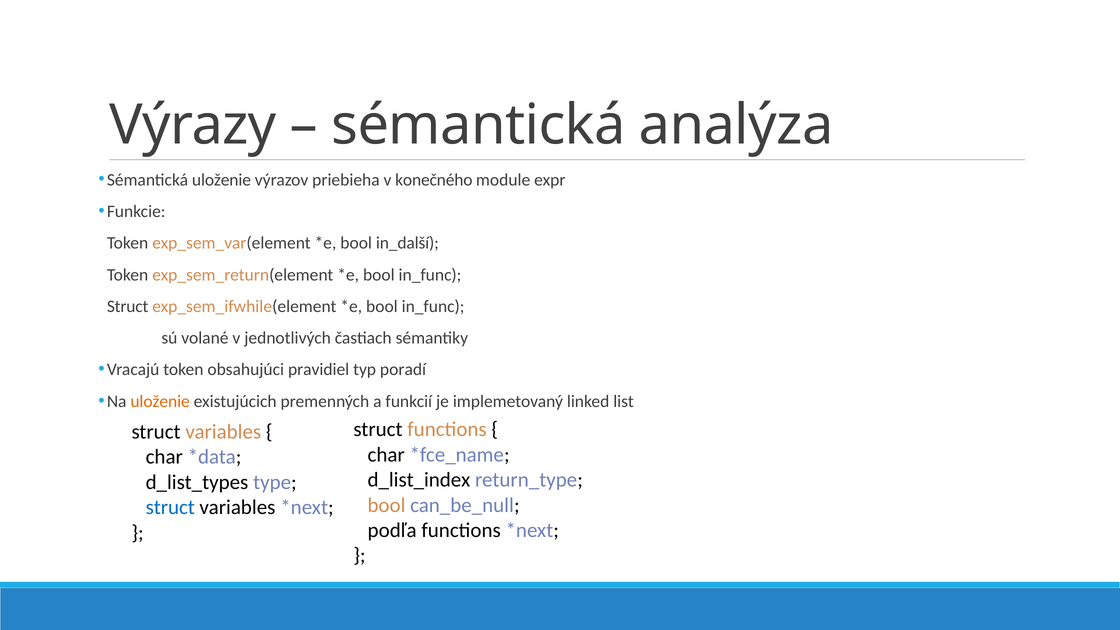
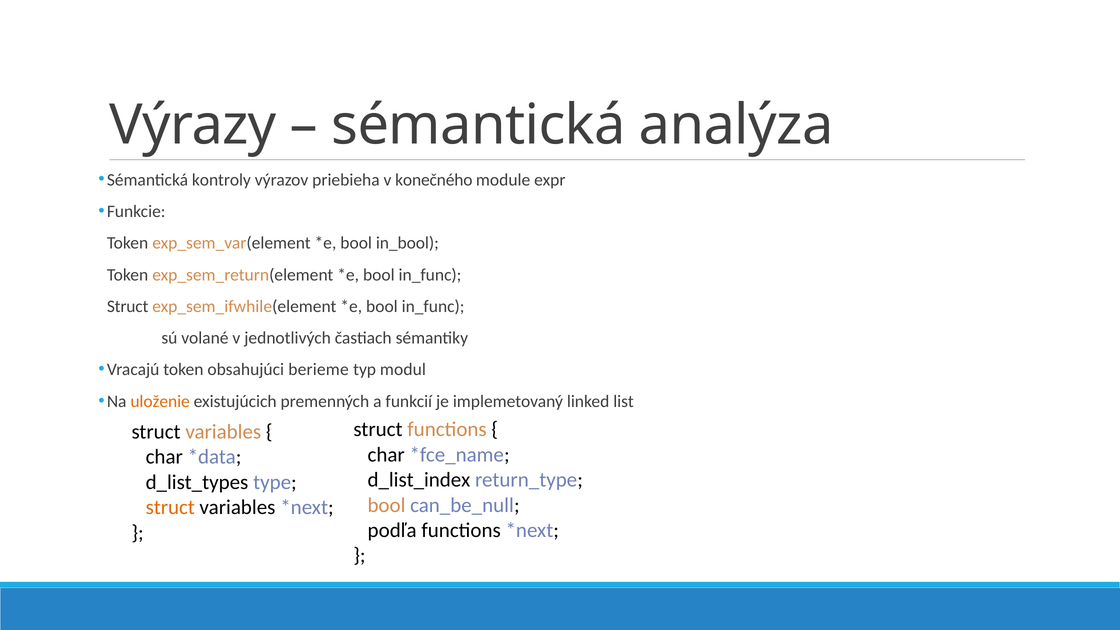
Sémantická uloženie: uloženie -> kontroly
in_další: in_další -> in_bool
pravidiel: pravidiel -> berieme
poradí: poradí -> modul
struct at (170, 507) colour: blue -> orange
